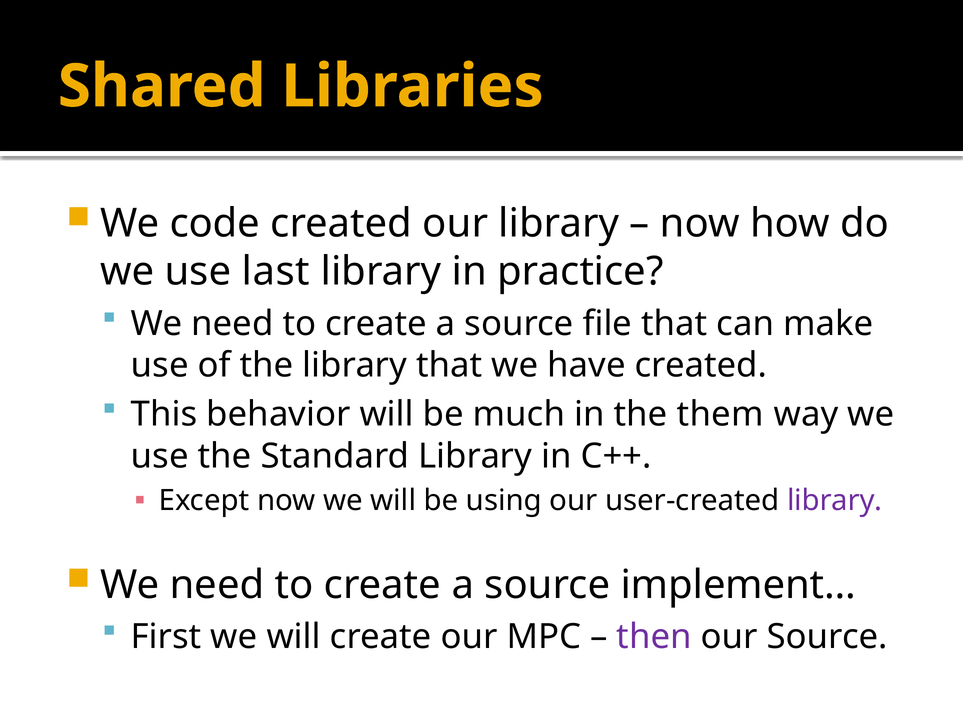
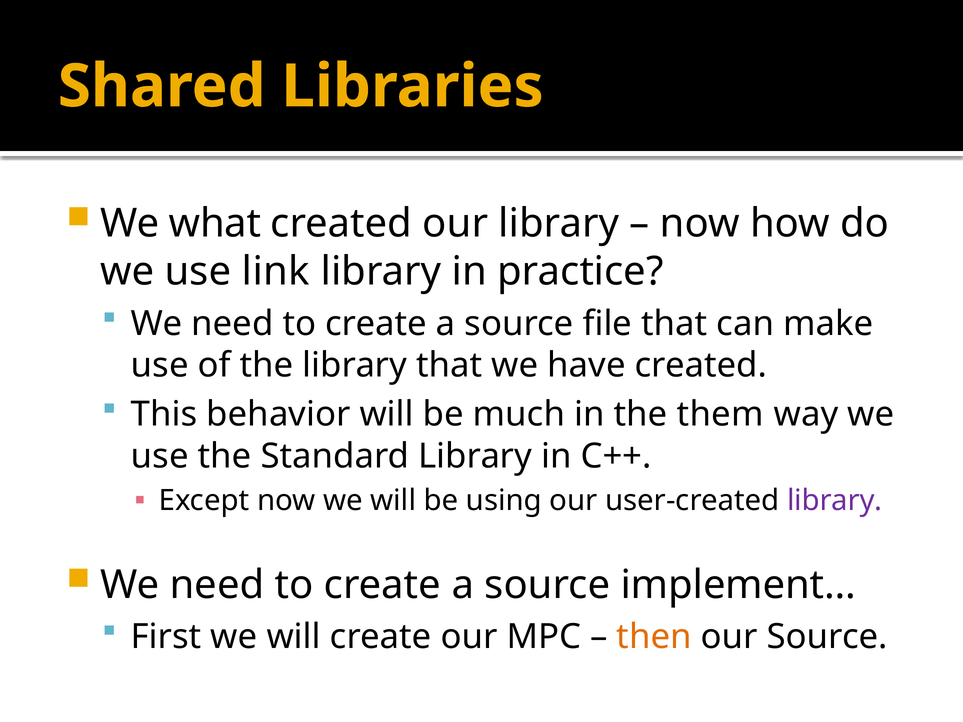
code: code -> what
last: last -> link
then colour: purple -> orange
